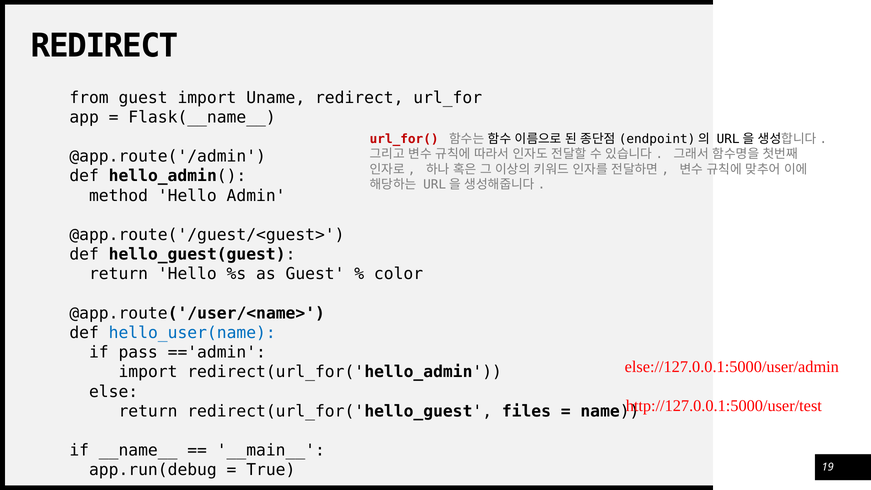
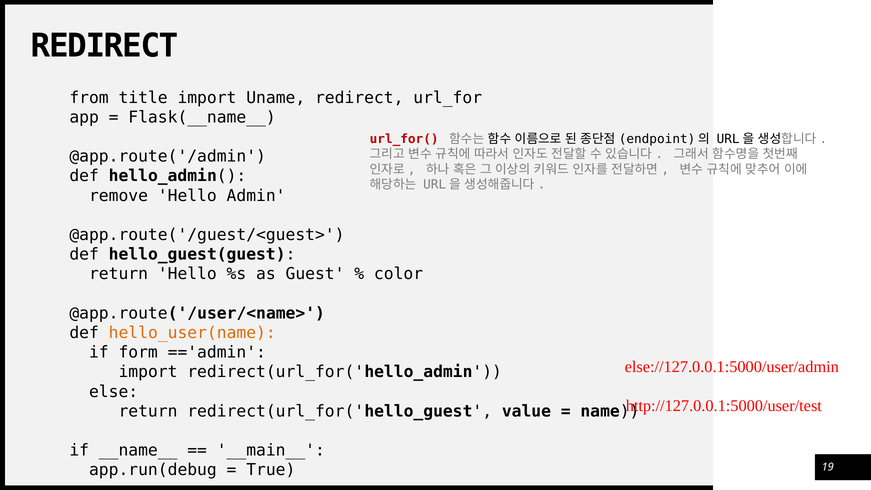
from guest: guest -> title
method: method -> remove
hello_user(name colour: blue -> orange
pass: pass -> form
files: files -> value
